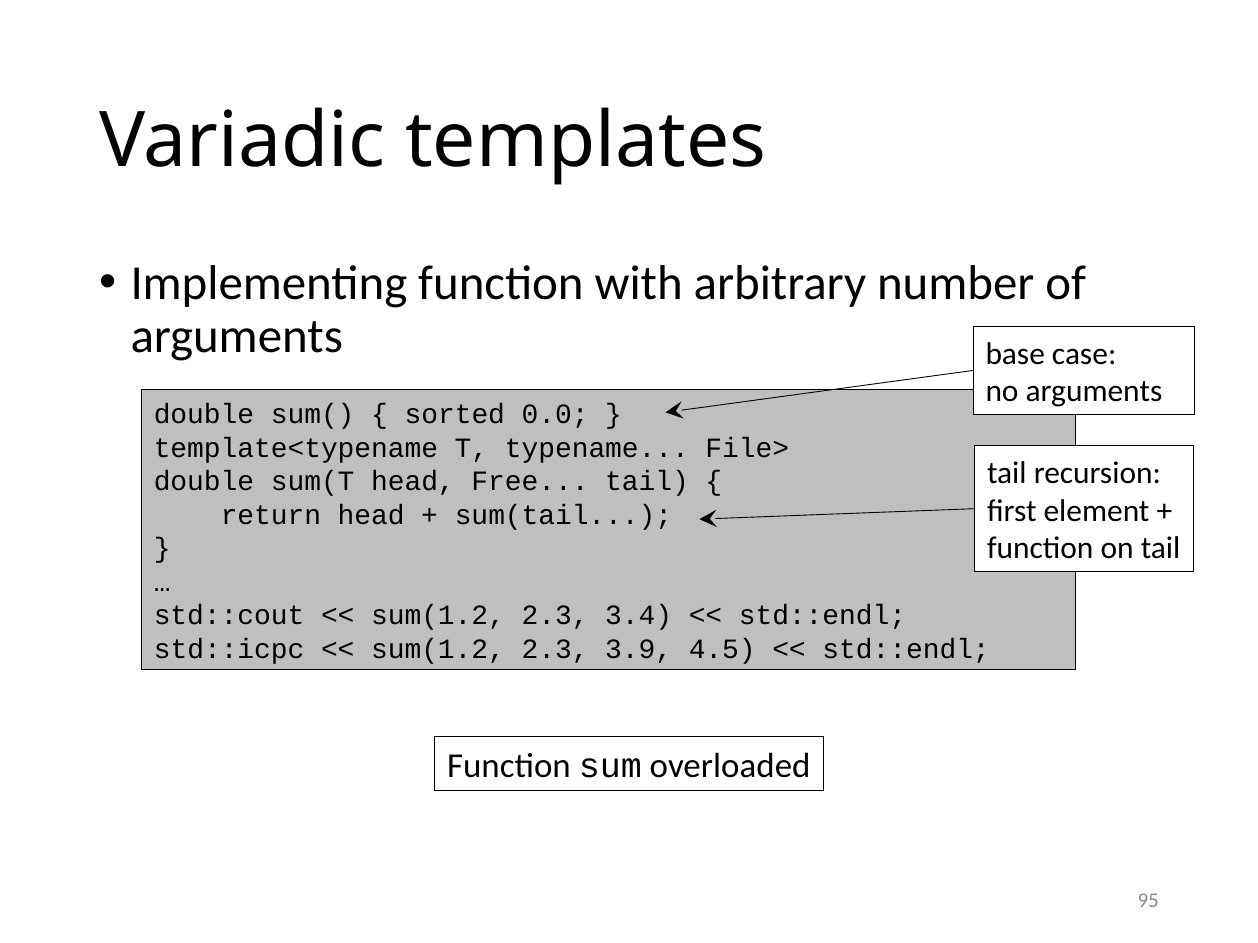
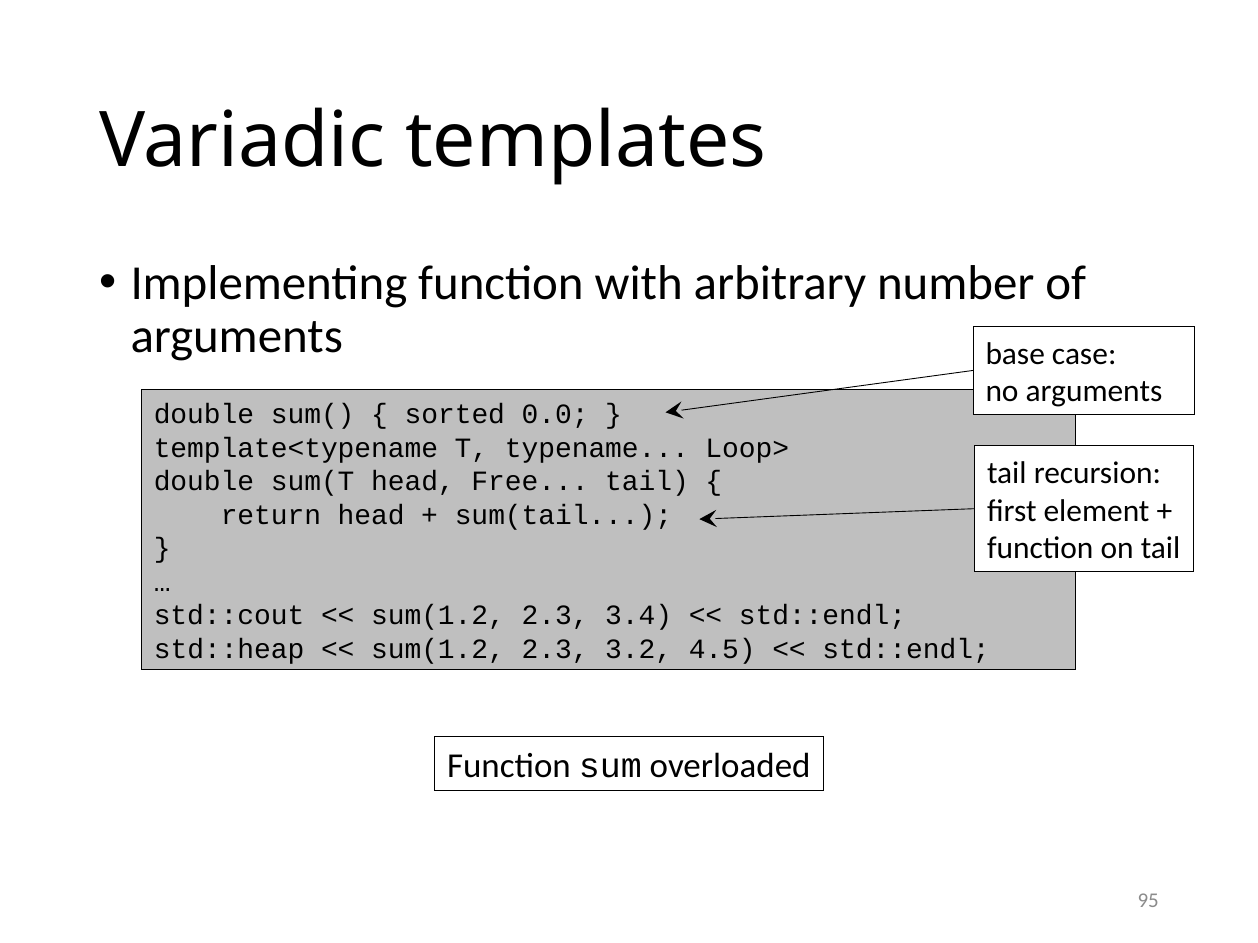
File>: File> -> Loop>
std::icpc: std::icpc -> std::heap
3.9: 3.9 -> 3.2
